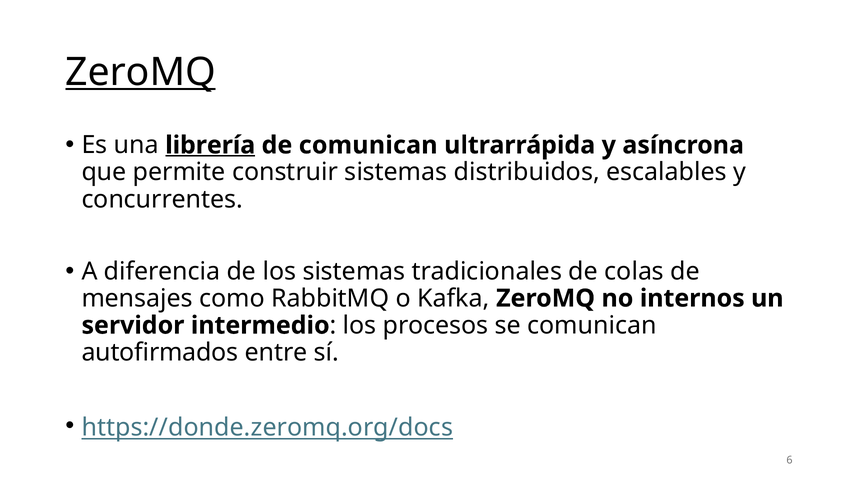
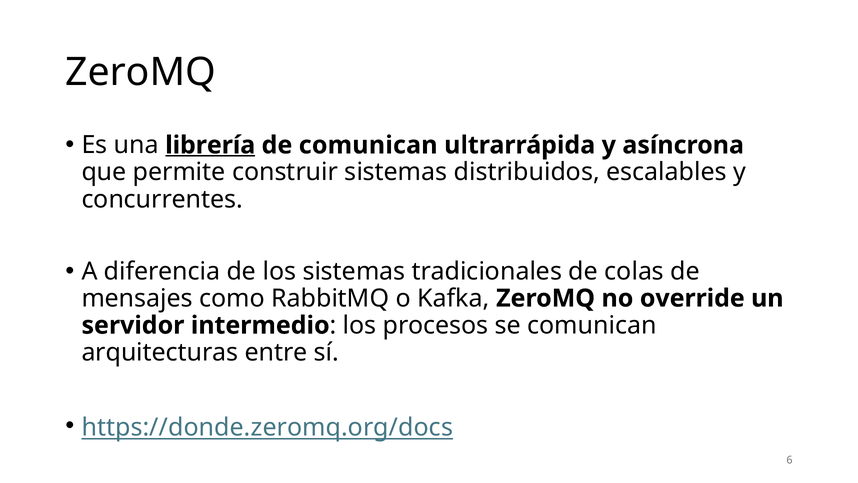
ZeroMQ at (141, 72) underline: present -> none
internos: internos -> override
autofirmados: autofirmados -> arquitecturas
